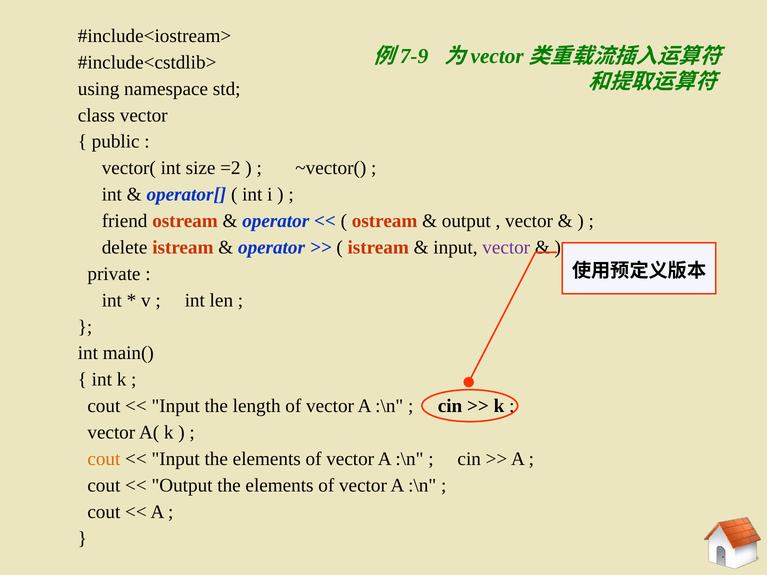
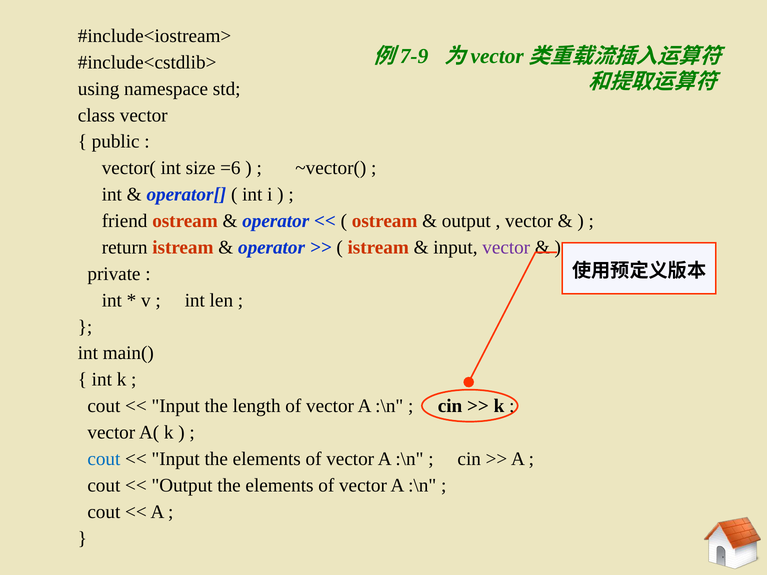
=2: =2 -> =6
delete: delete -> return
cout at (104, 459) colour: orange -> blue
